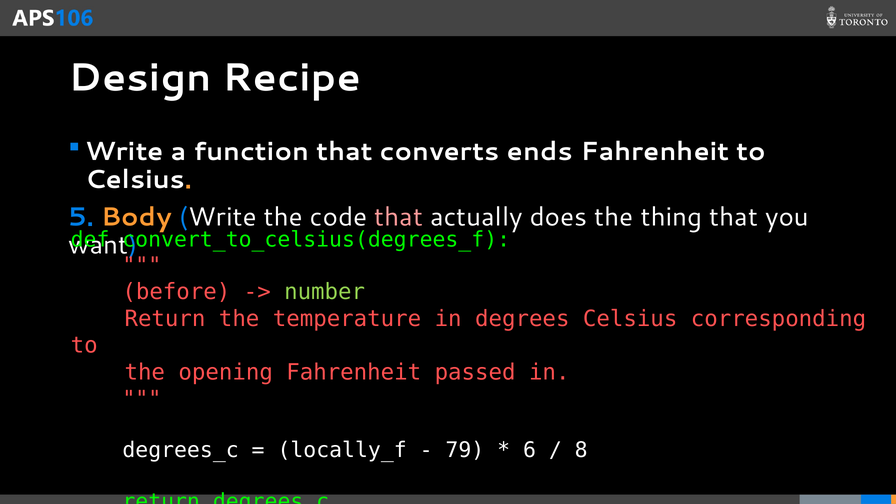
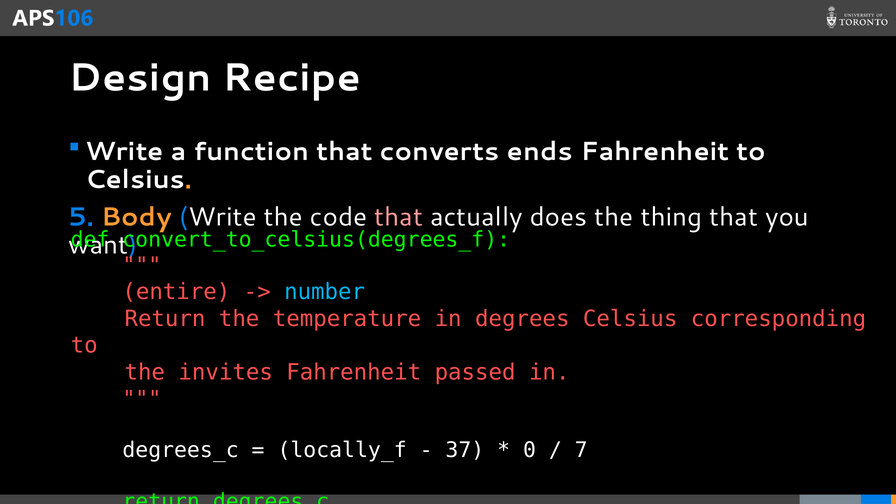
before: before -> entire
number colour: light green -> light blue
opening: opening -> invites
79: 79 -> 37
6: 6 -> 0
8: 8 -> 7
